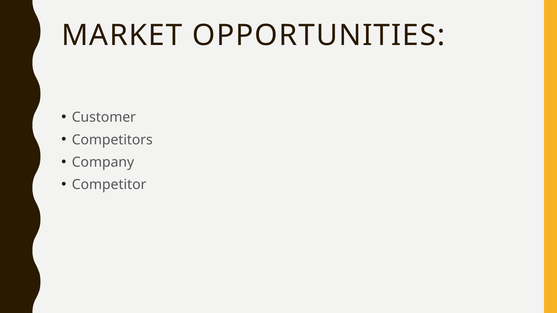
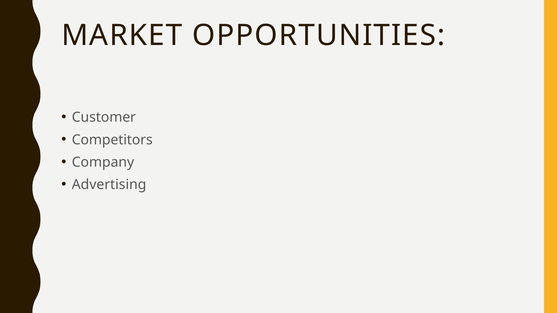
Competitor: Competitor -> Advertising
